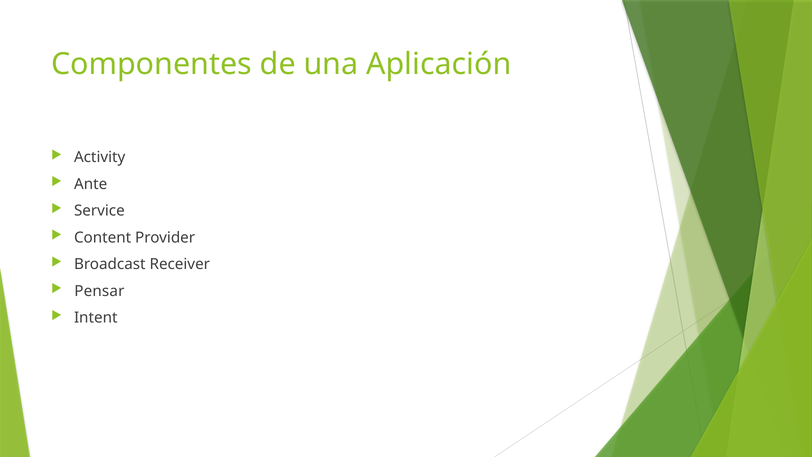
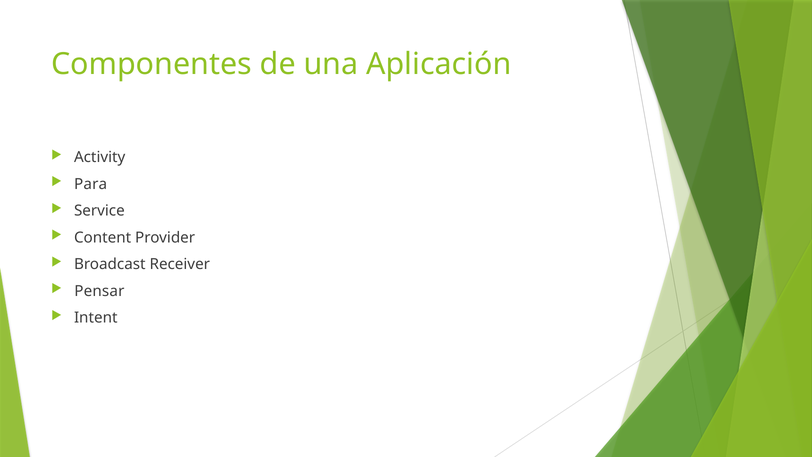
Ante: Ante -> Para
